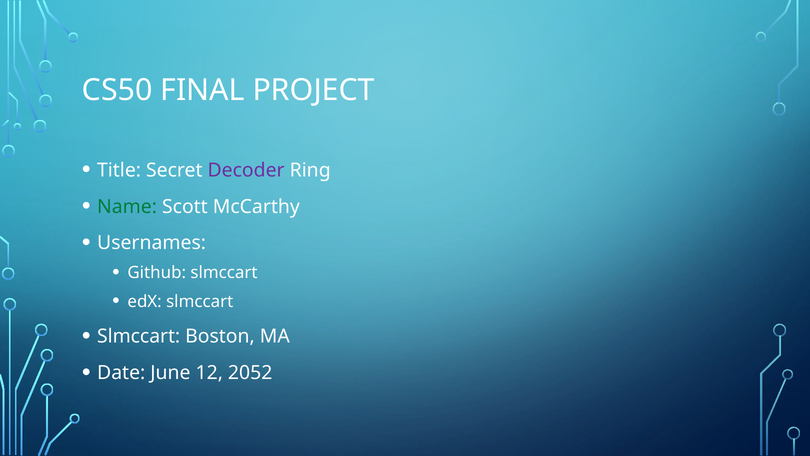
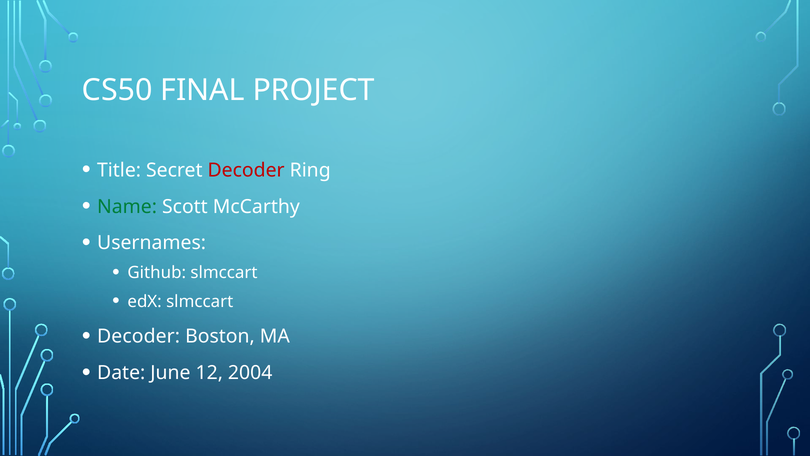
Decoder at (246, 170) colour: purple -> red
Slmccart at (139, 336): Slmccart -> Decoder
2052: 2052 -> 2004
